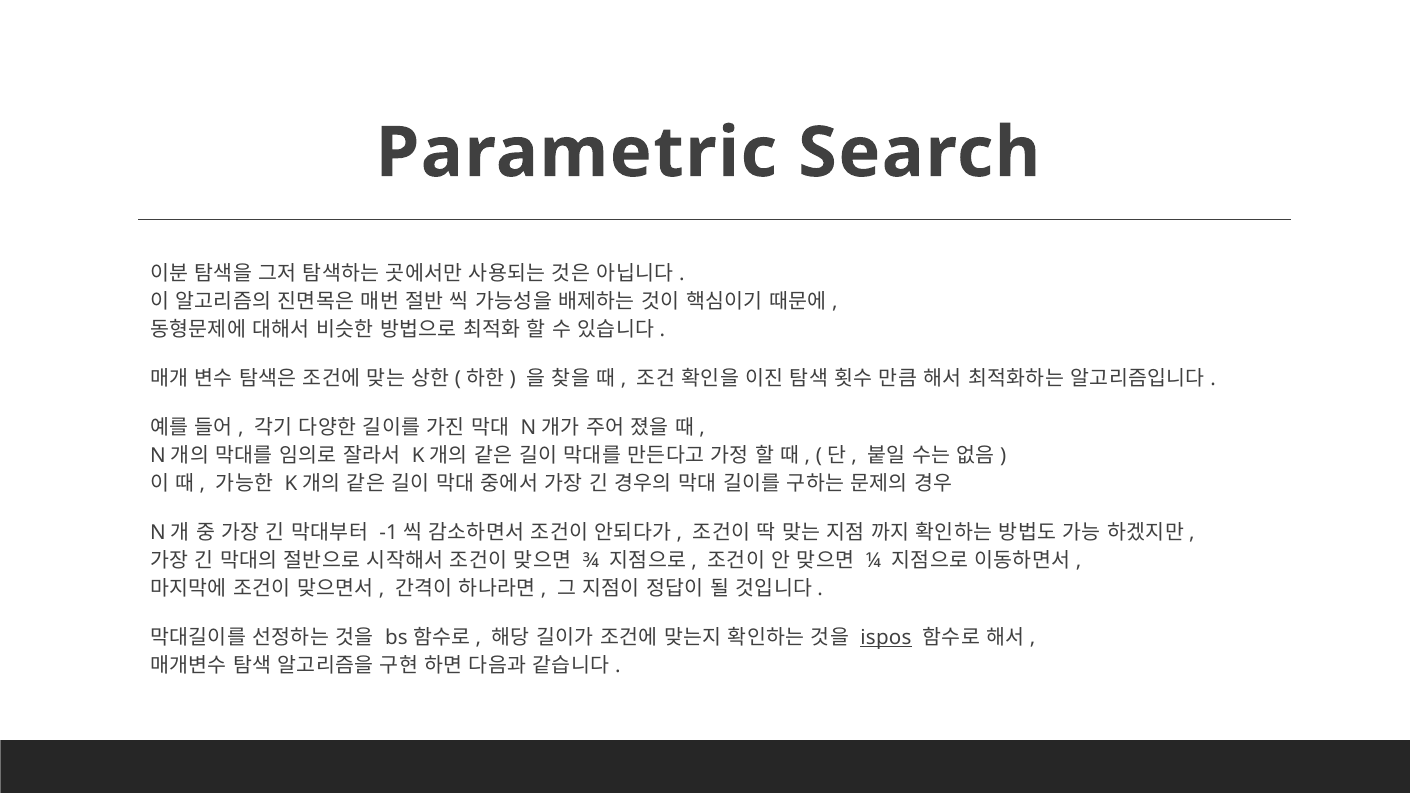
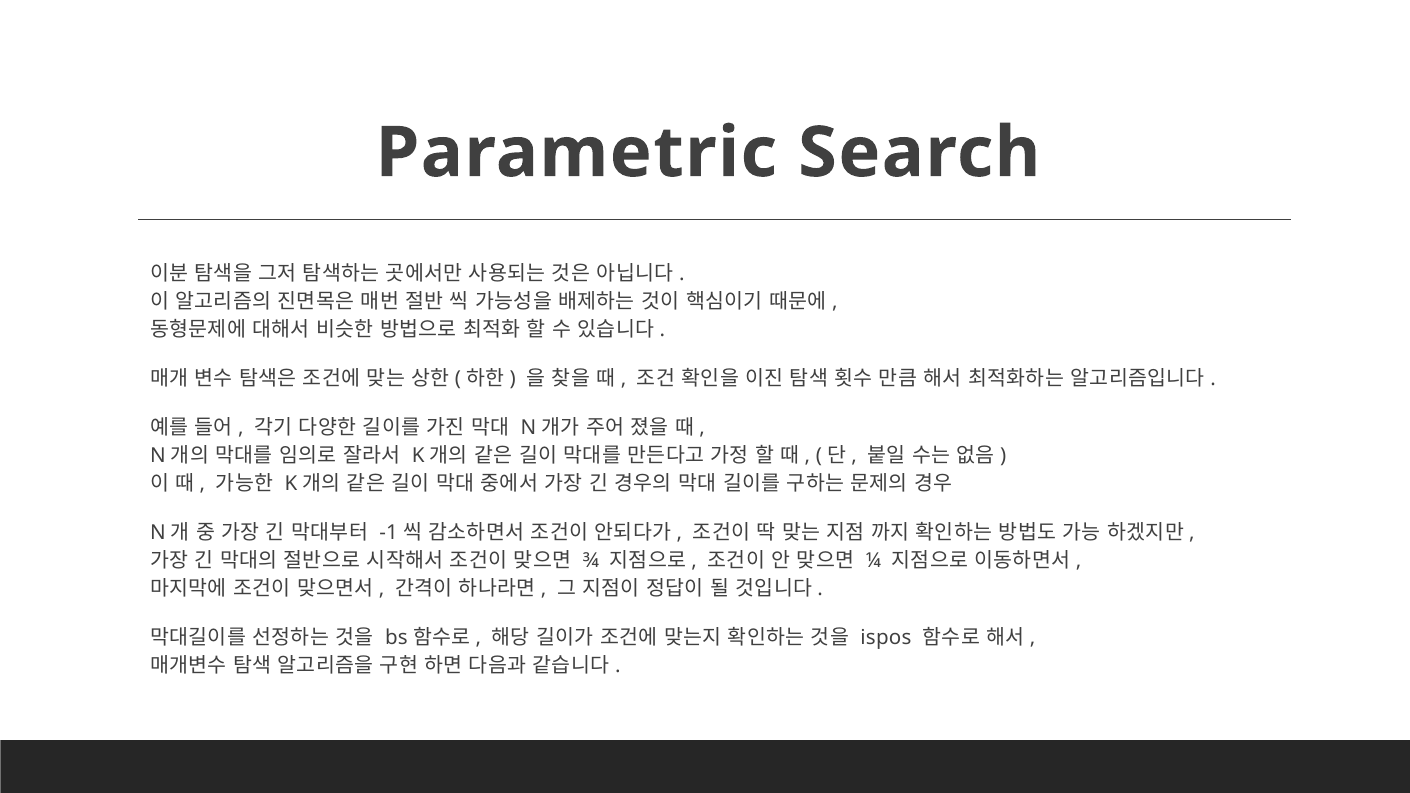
ispos underline: present -> none
